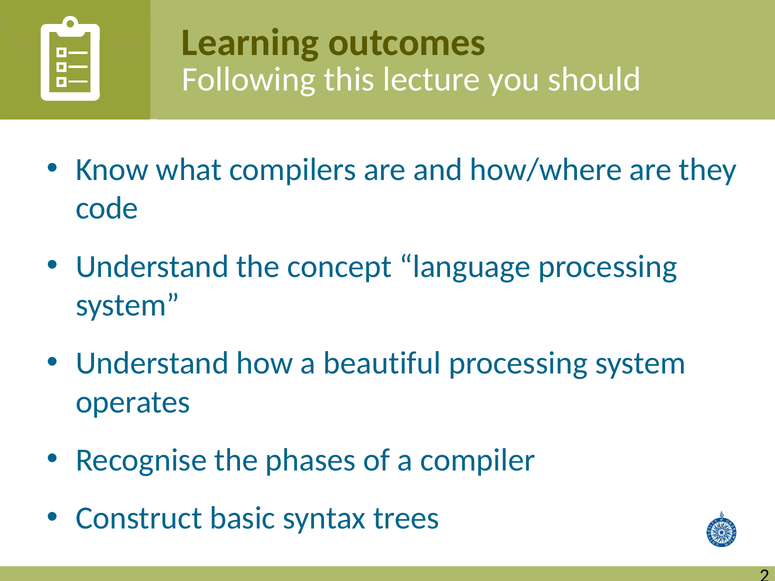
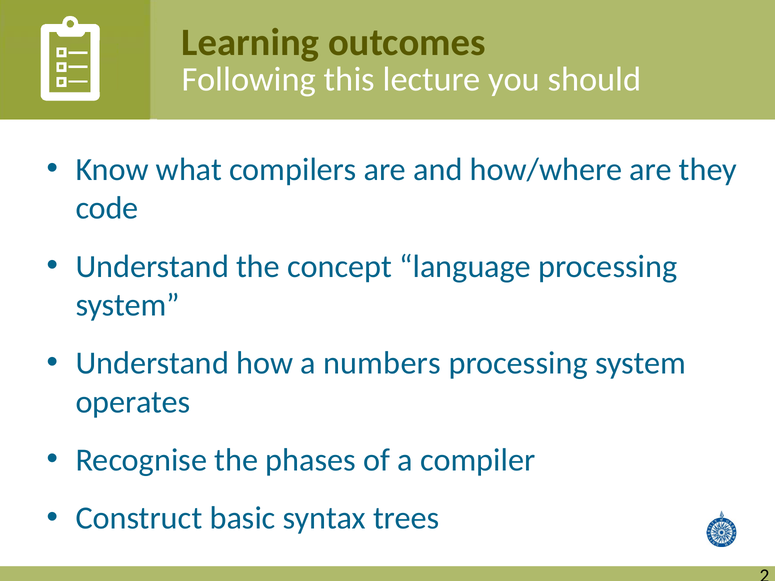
beautiful: beautiful -> numbers
